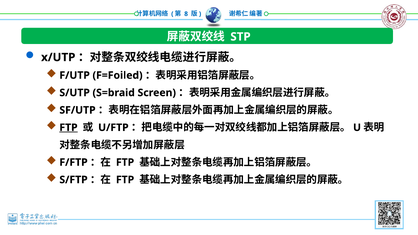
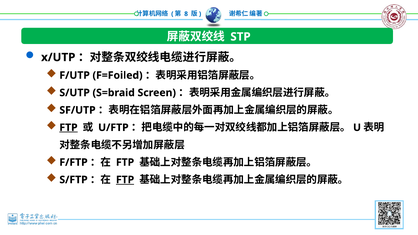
FTP at (125, 180) underline: none -> present
